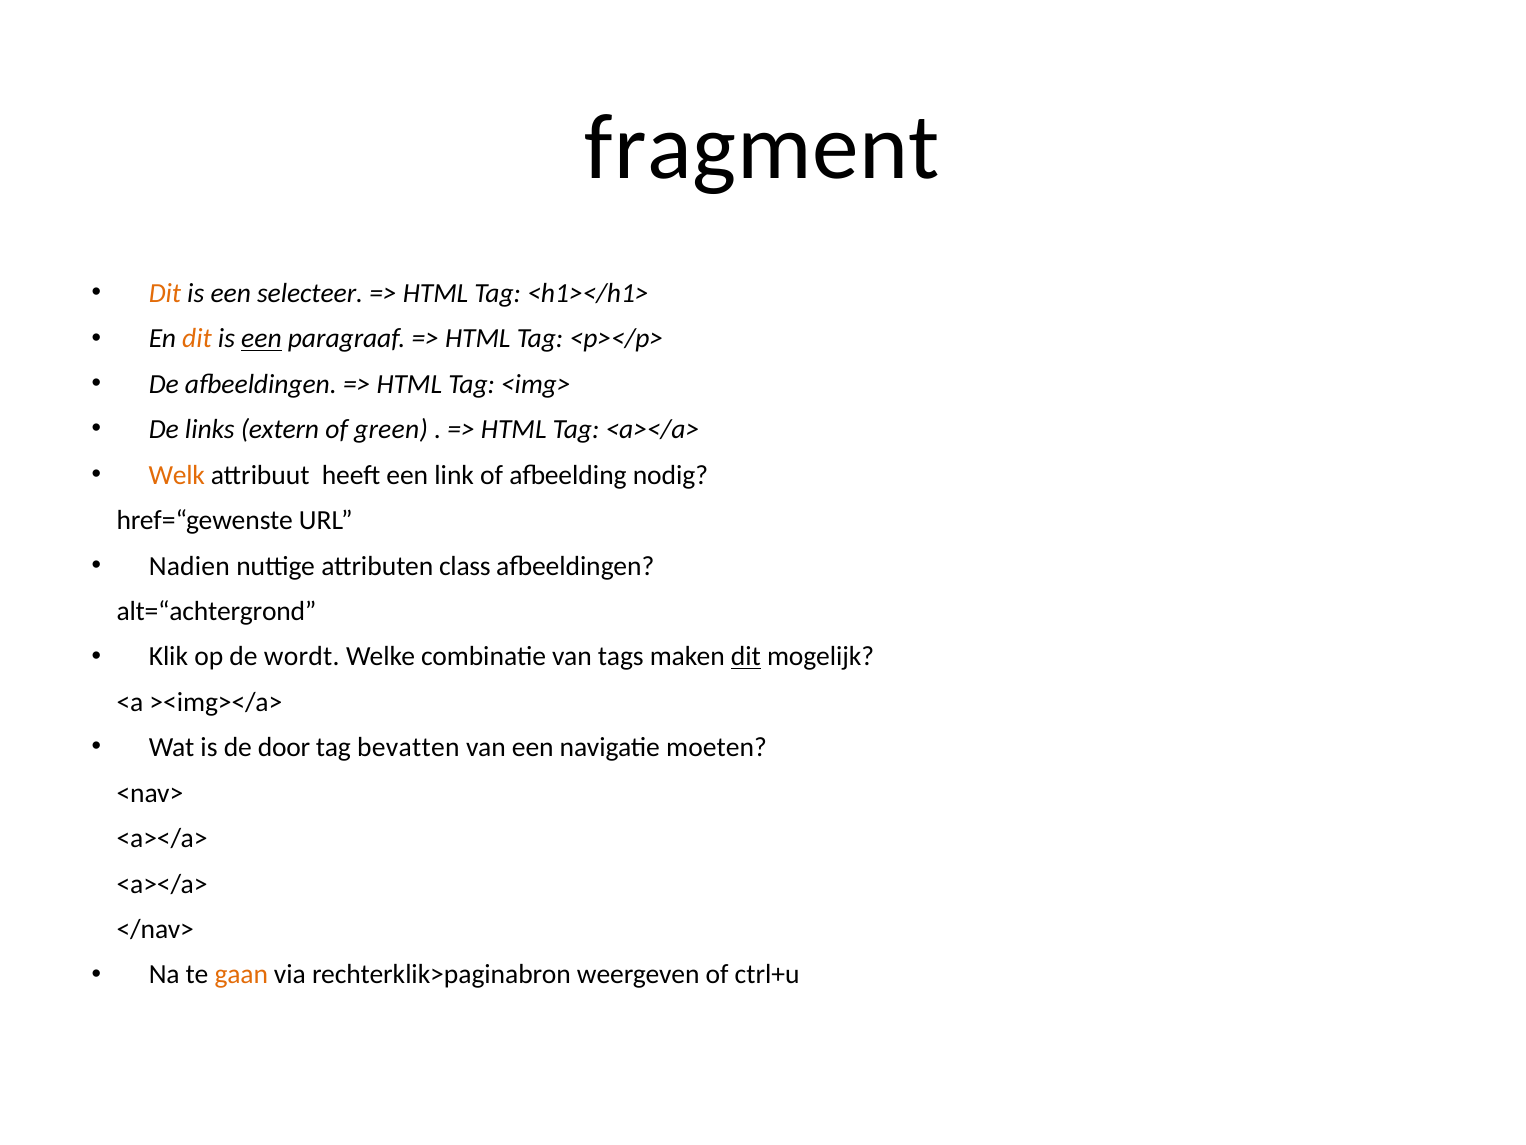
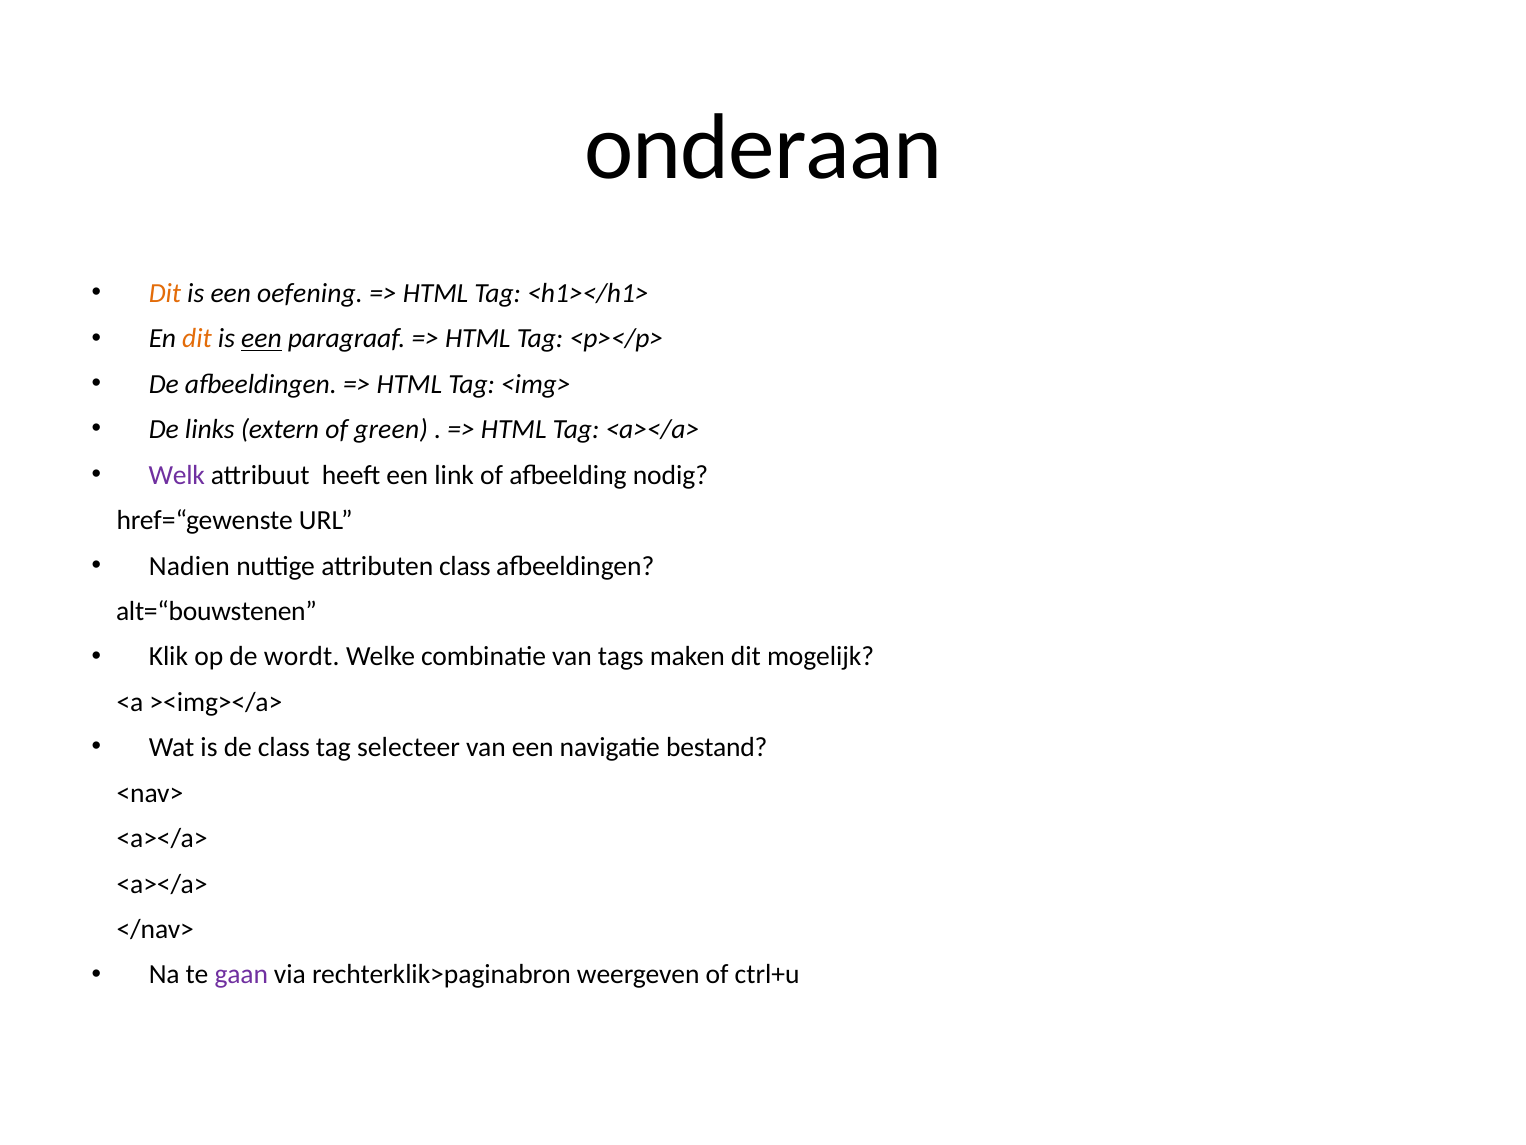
fragment: fragment -> onderaan
selecteer: selecteer -> oefening
Welk colour: orange -> purple
alt=“achtergrond: alt=“achtergrond -> alt=“bouwstenen
dit at (746, 657) underline: present -> none
de door: door -> class
bevatten: bevatten -> selecteer
moeten: moeten -> bestand
gaan colour: orange -> purple
